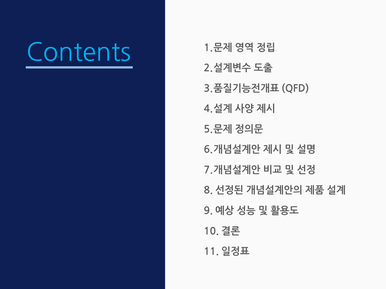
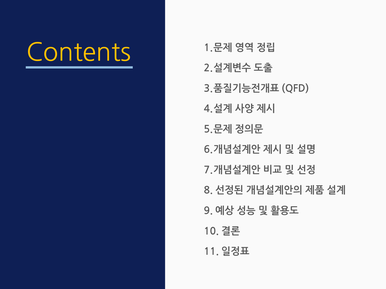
Contents colour: light blue -> yellow
